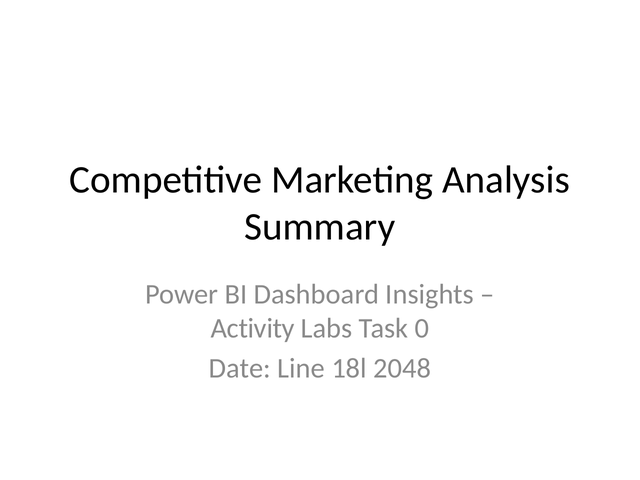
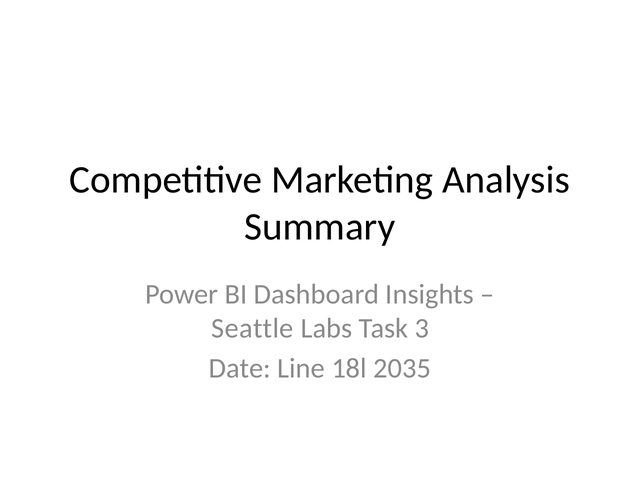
Activity: Activity -> Seattle
0: 0 -> 3
2048: 2048 -> 2035
